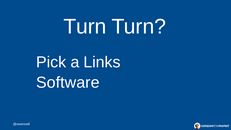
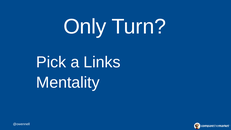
Turn at (85, 27): Turn -> Only
Software: Software -> Mentality
